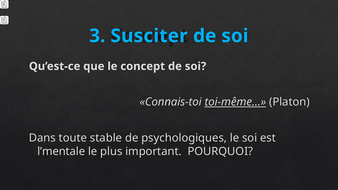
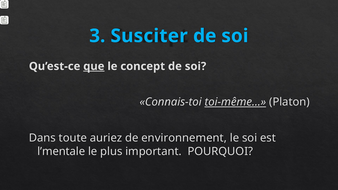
que underline: none -> present
stable: stable -> auriez
psychologiques: psychologiques -> environnement
